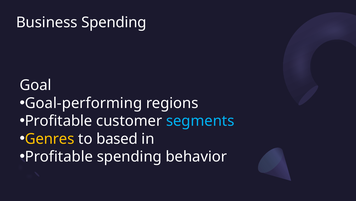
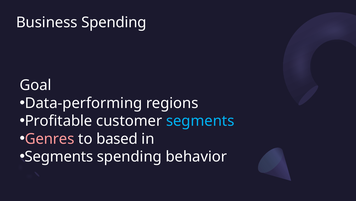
Goal-performing: Goal-performing -> Data-performing
Genres colour: yellow -> pink
Profitable at (59, 156): Profitable -> Segments
